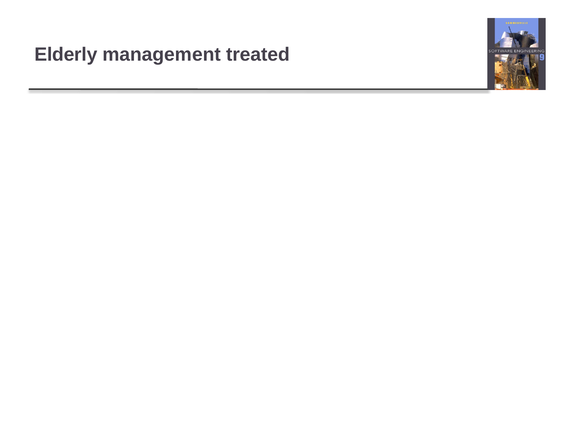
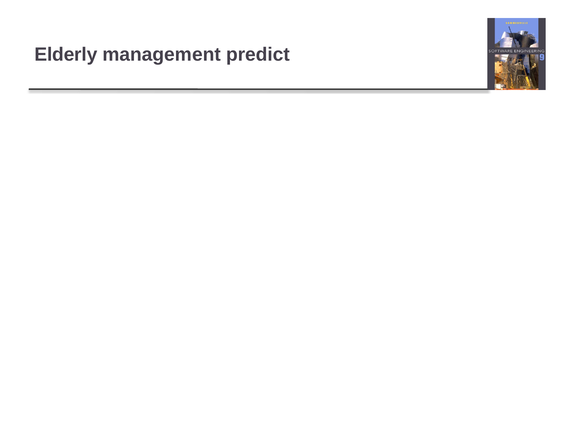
management treated: treated -> predict
